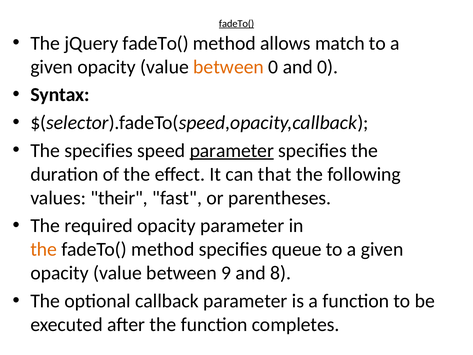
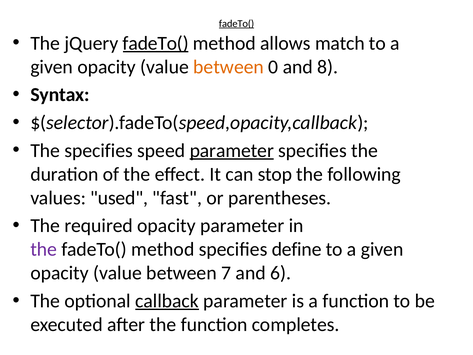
fadeTo( at (156, 43) underline: none -> present
and 0: 0 -> 8
that: that -> stop
their: their -> used
the at (44, 249) colour: orange -> purple
queue: queue -> define
9: 9 -> 7
8: 8 -> 6
callback underline: none -> present
